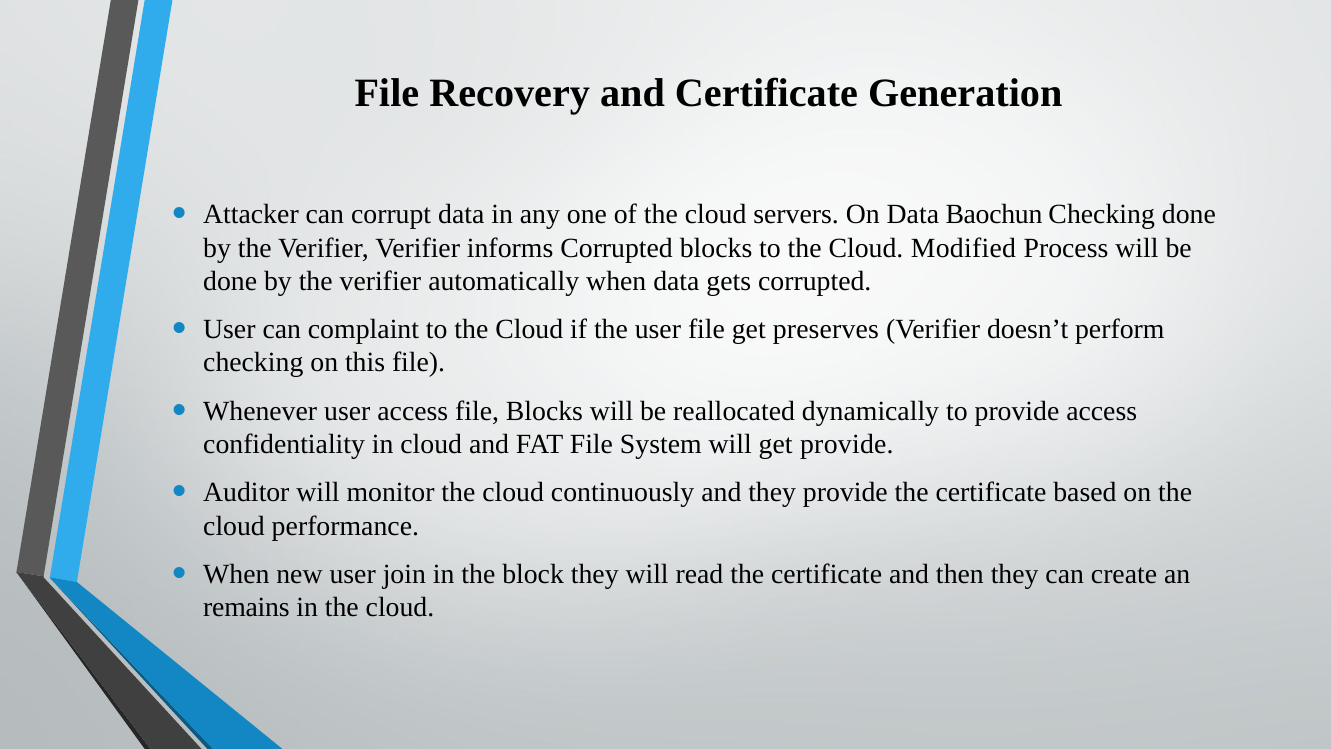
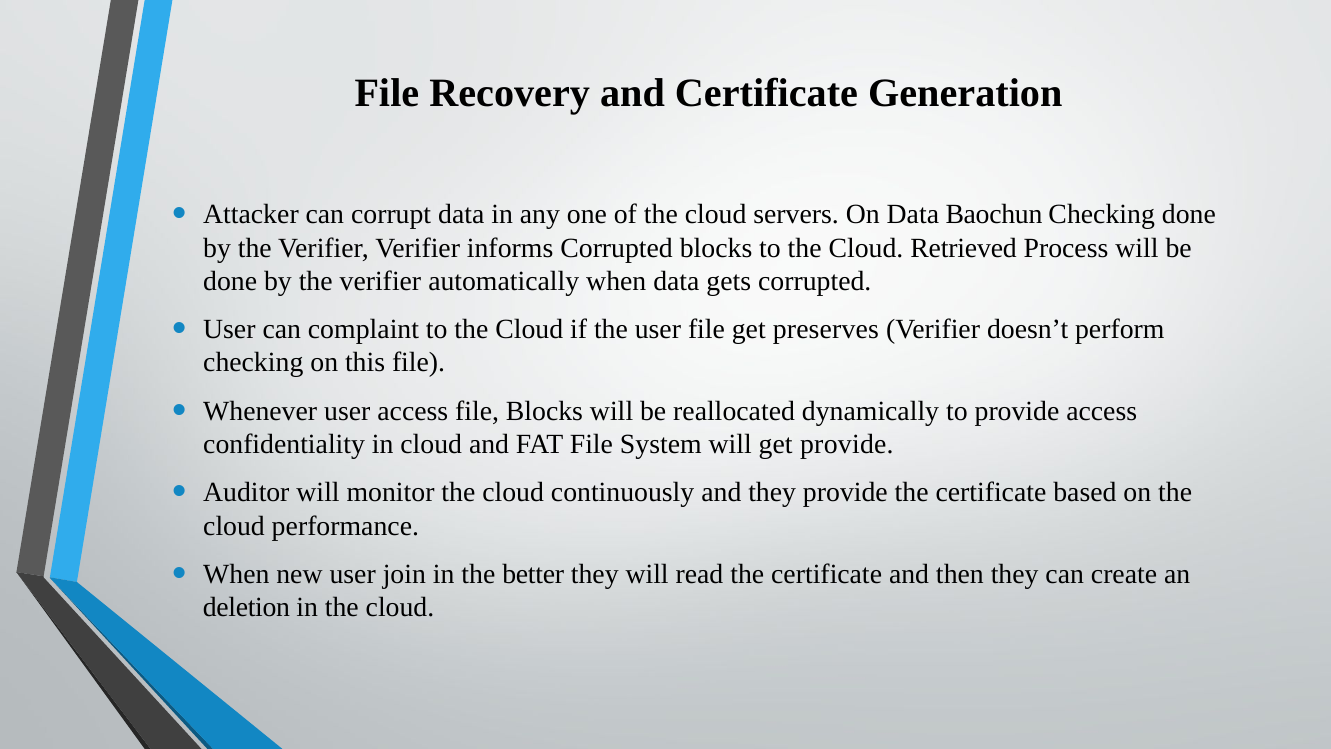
Modified: Modified -> Retrieved
block: block -> better
remains: remains -> deletion
